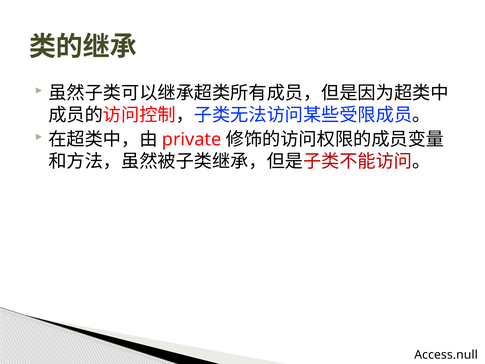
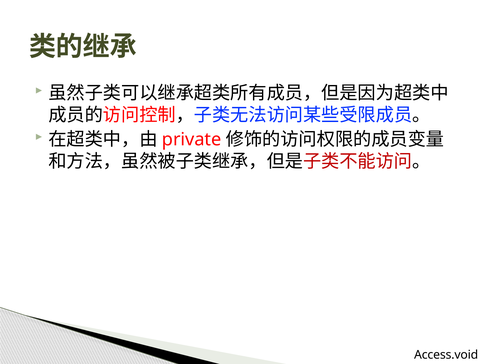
Access.null: Access.null -> Access.void
